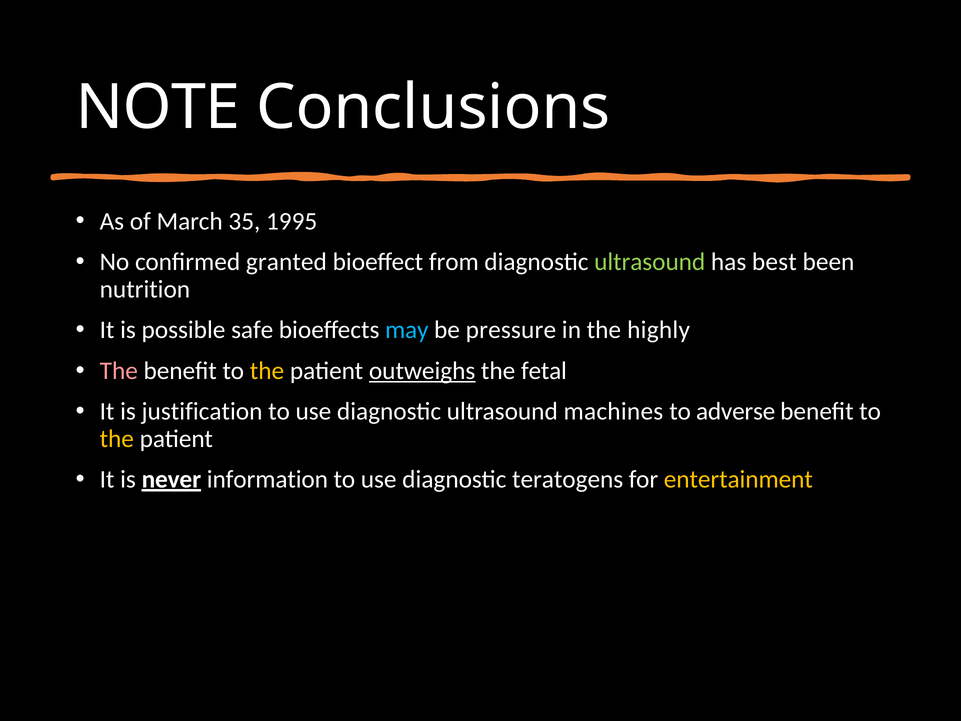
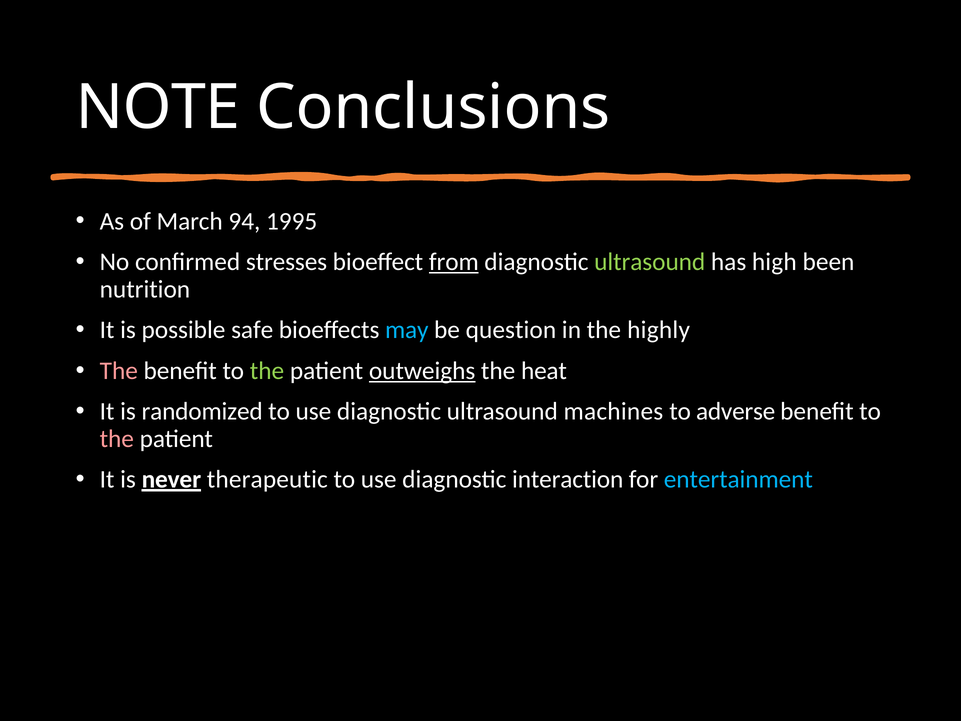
35: 35 -> 94
granted: granted -> stresses
from underline: none -> present
best: best -> high
pressure: pressure -> question
the at (267, 371) colour: yellow -> light green
fetal: fetal -> heat
justification: justification -> randomized
the at (117, 439) colour: yellow -> pink
information: information -> therapeutic
teratogens: teratogens -> interaction
entertainment colour: yellow -> light blue
